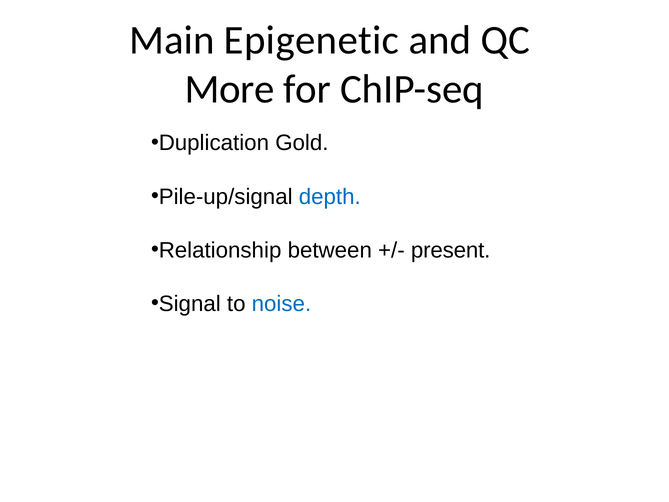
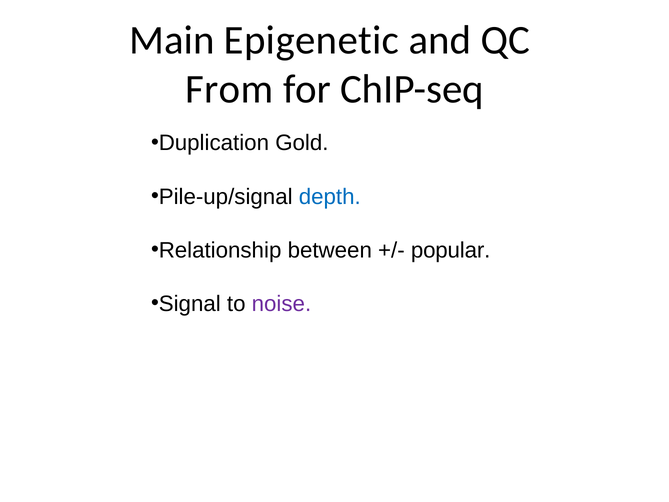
More: More -> From
present: present -> popular
noise colour: blue -> purple
